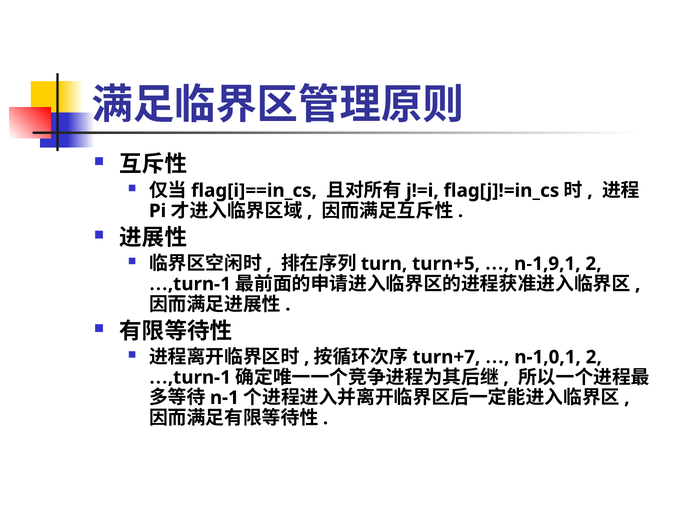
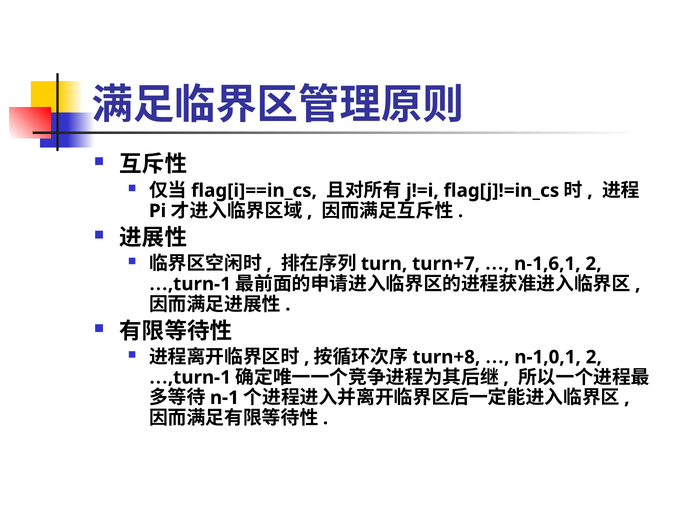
turn+5: turn+5 -> turn+7
n-1,9,1: n-1,9,1 -> n-1,6,1
turn+7: turn+7 -> turn+8
